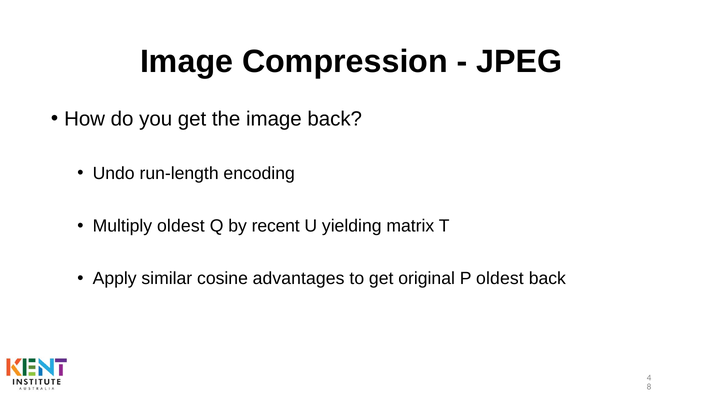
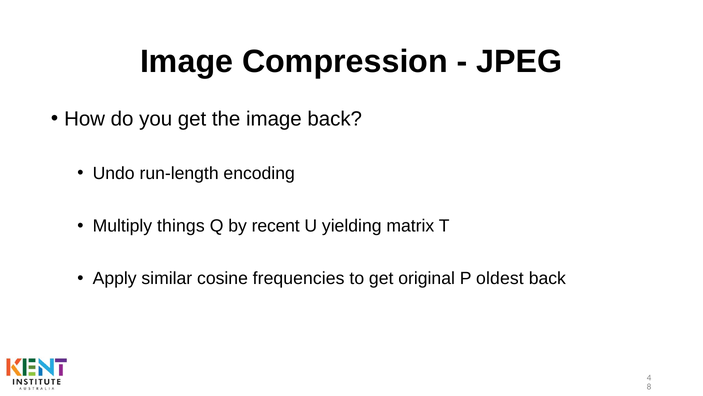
Multiply oldest: oldest -> things
advantages: advantages -> frequencies
